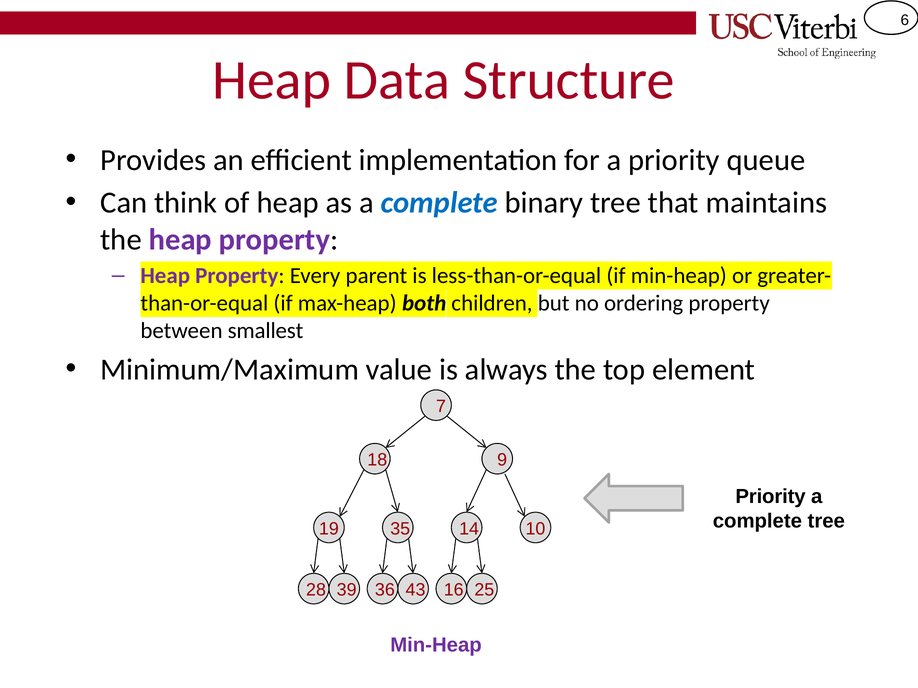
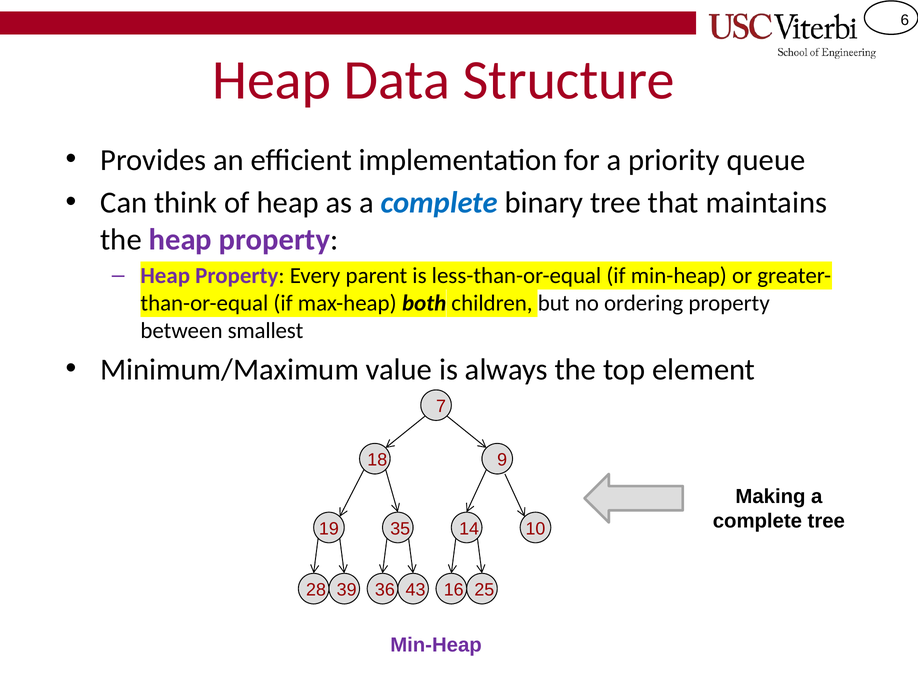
Priority at (771, 497): Priority -> Making
